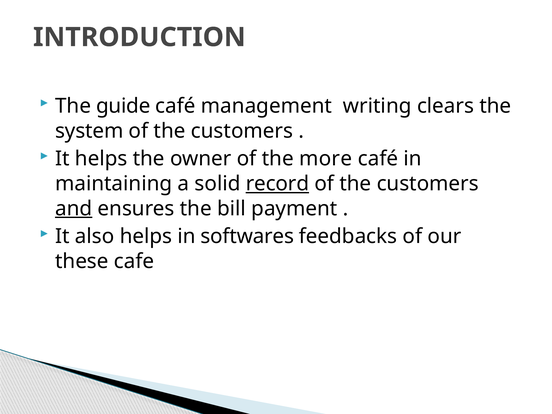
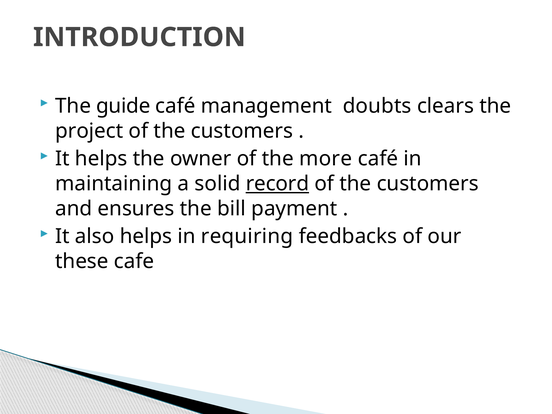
writing: writing -> doubts
system: system -> project
and underline: present -> none
softwares: softwares -> requiring
